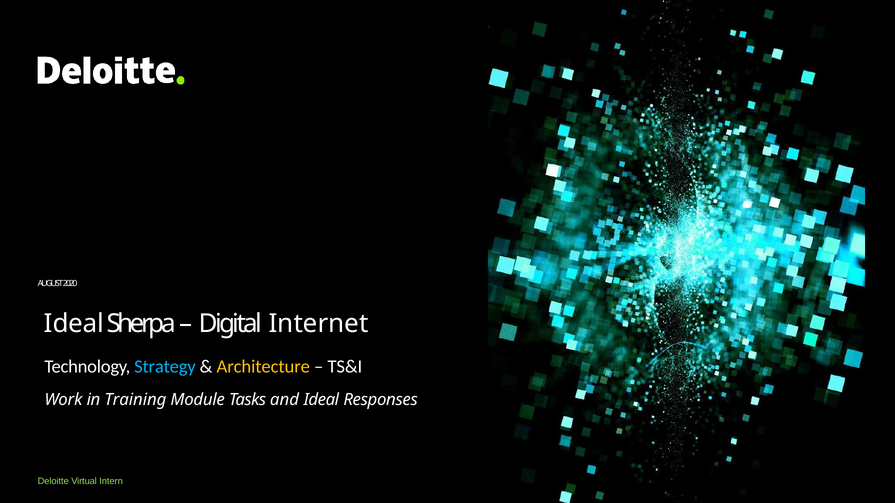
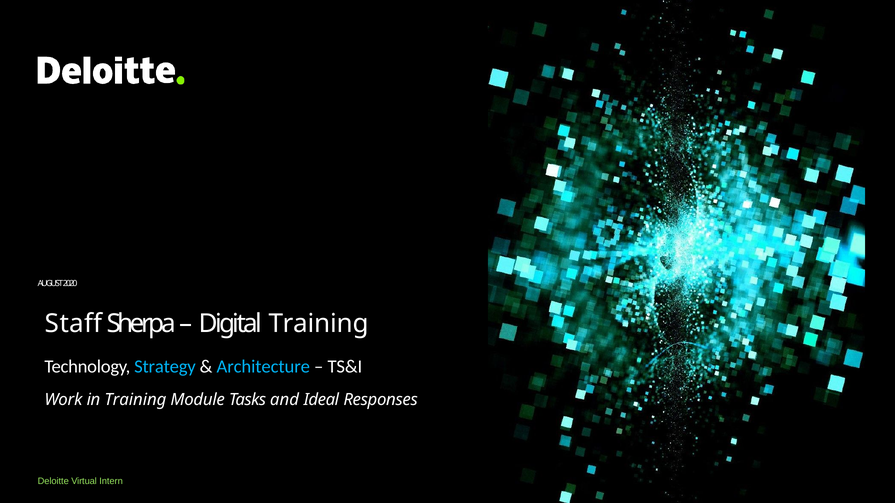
Ideal at (74, 324): Ideal -> Staff
Digital Internet: Internet -> Training
Architecture colour: yellow -> light blue
